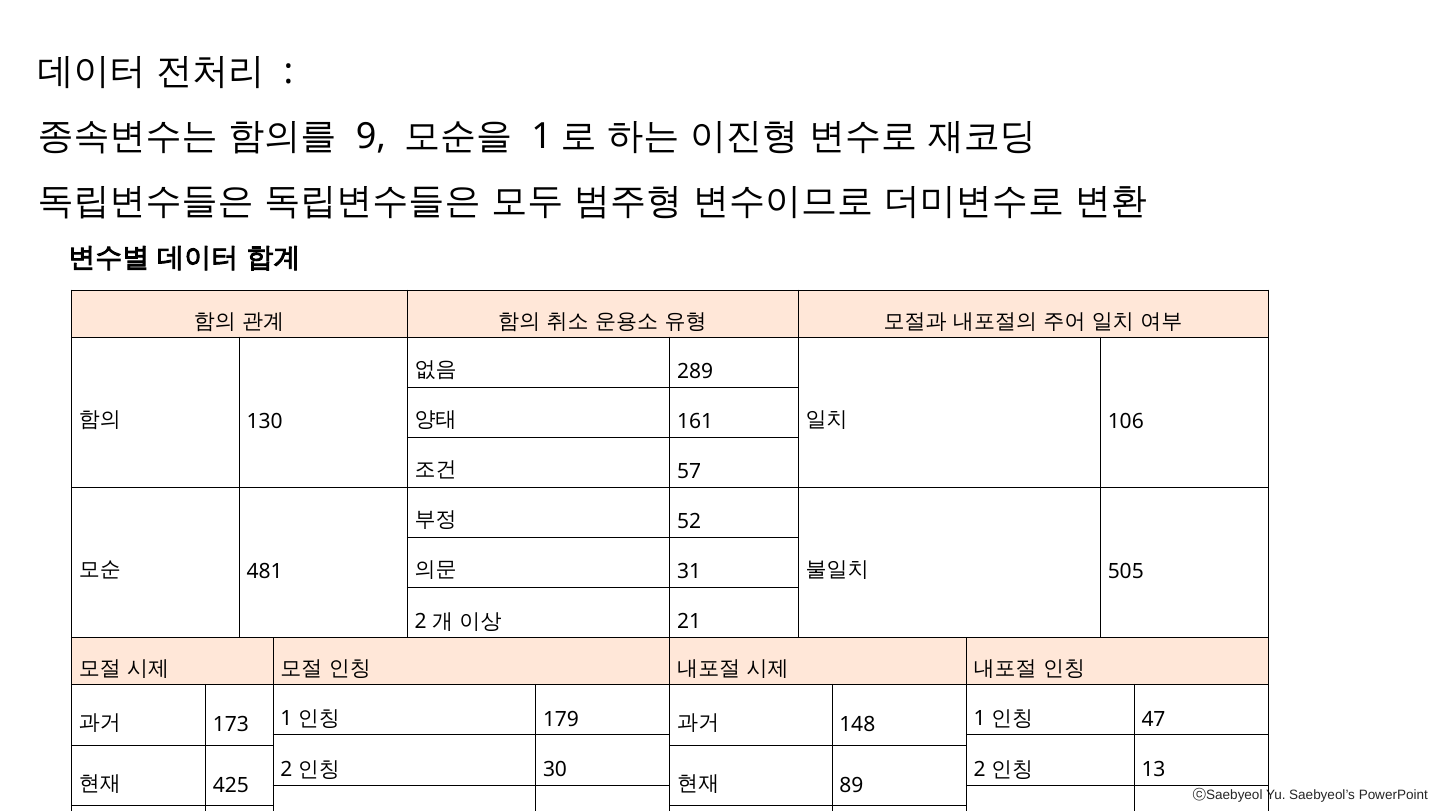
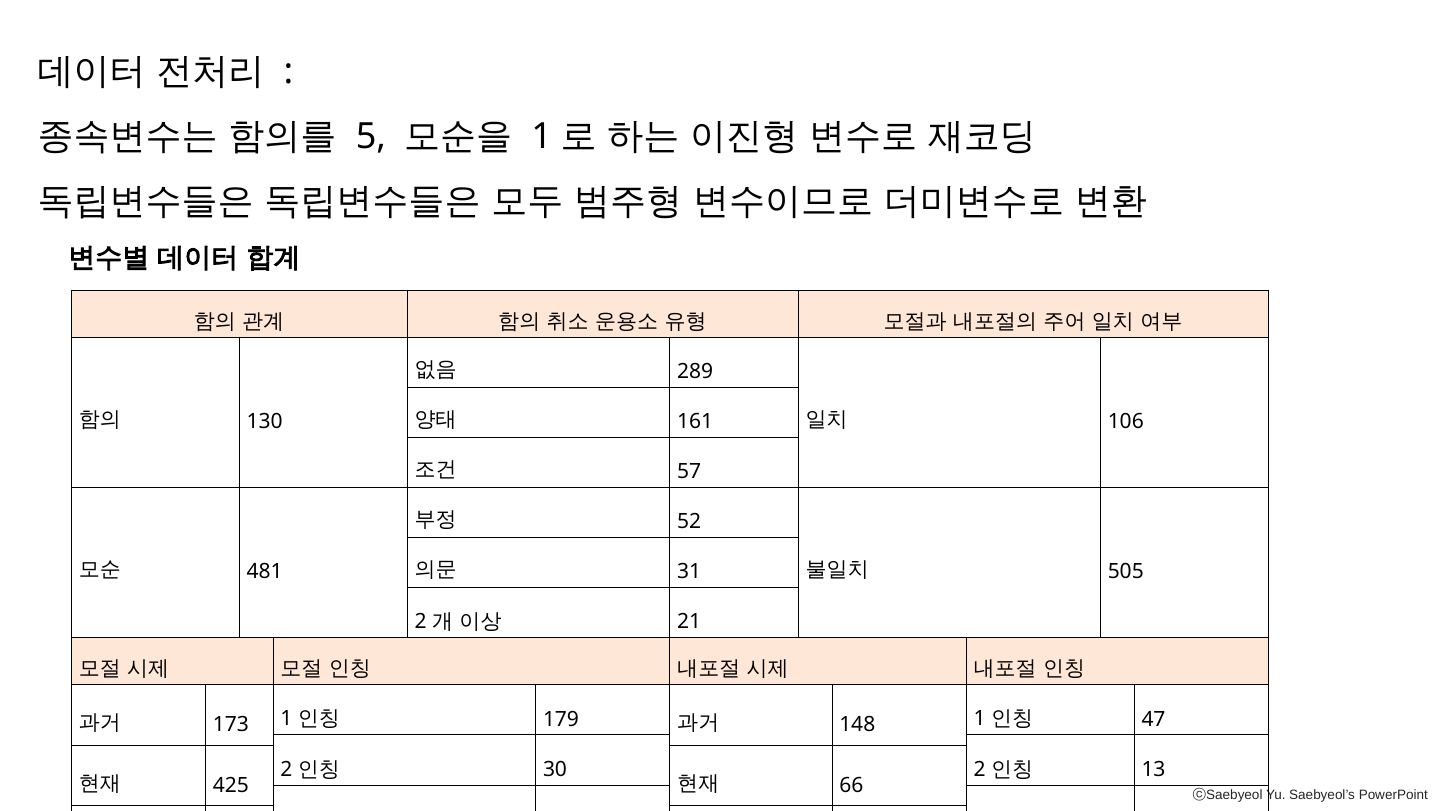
9: 9 -> 5
89: 89 -> 66
